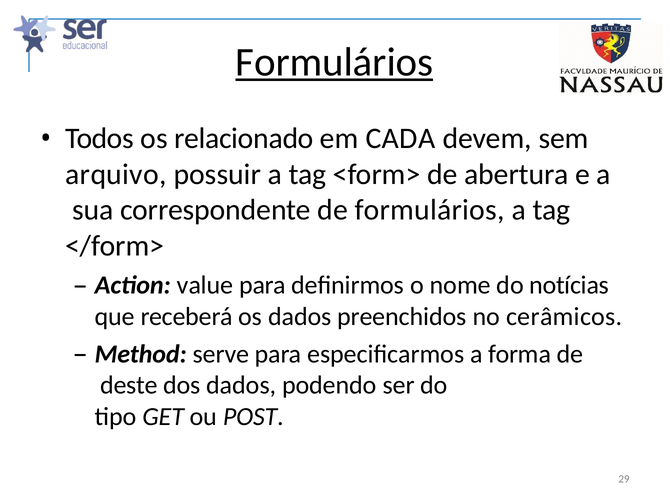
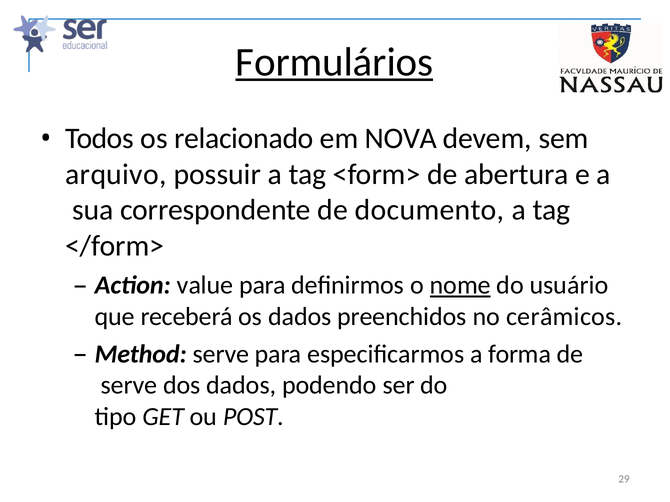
CADA: CADA -> NOVA
de formulários: formulários -> documento
nome underline: none -> present
notícias: notícias -> usuário
deste at (129, 386): deste -> serve
